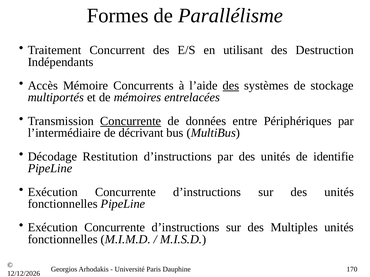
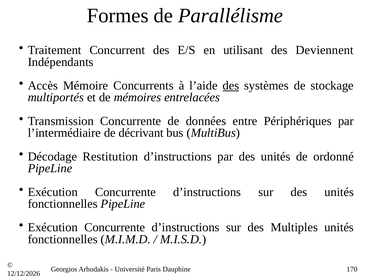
Destruction: Destruction -> Deviennent
Concurrente at (131, 121) underline: present -> none
identifie: identifie -> ordonné
